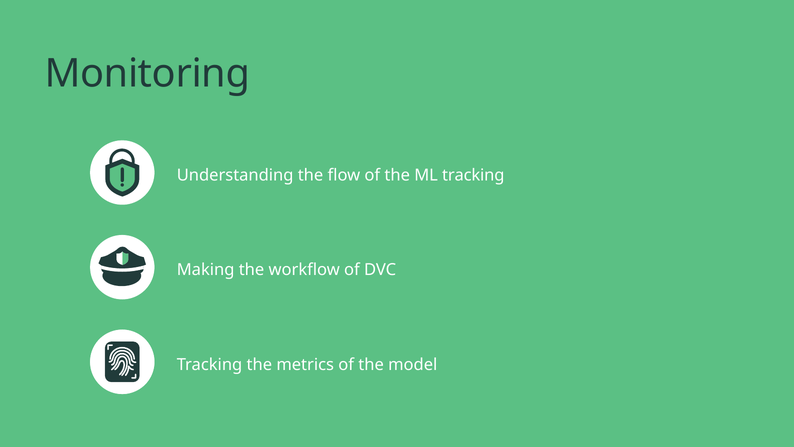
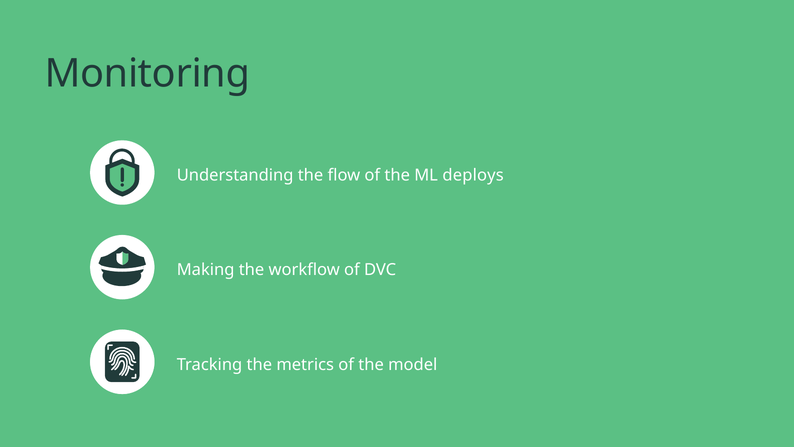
ML tracking: tracking -> deploys
